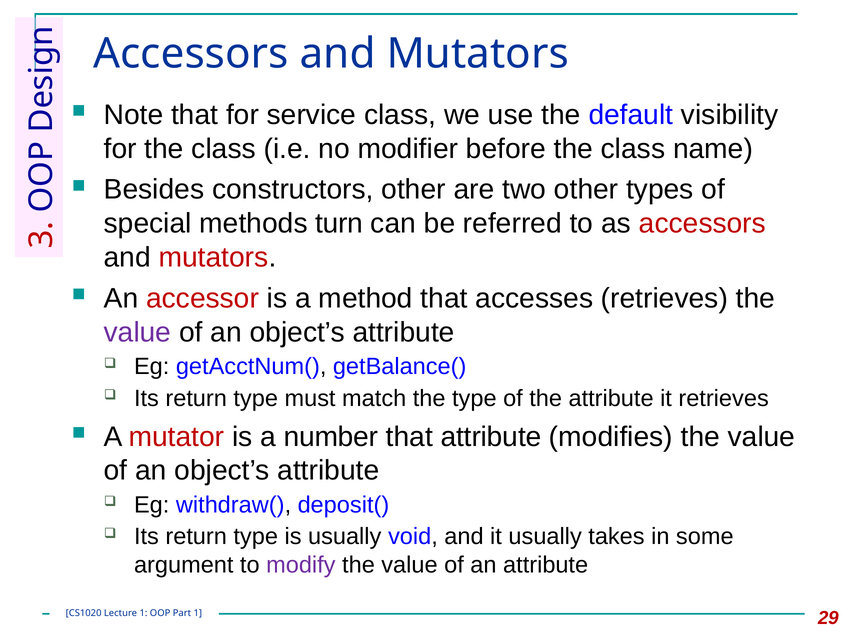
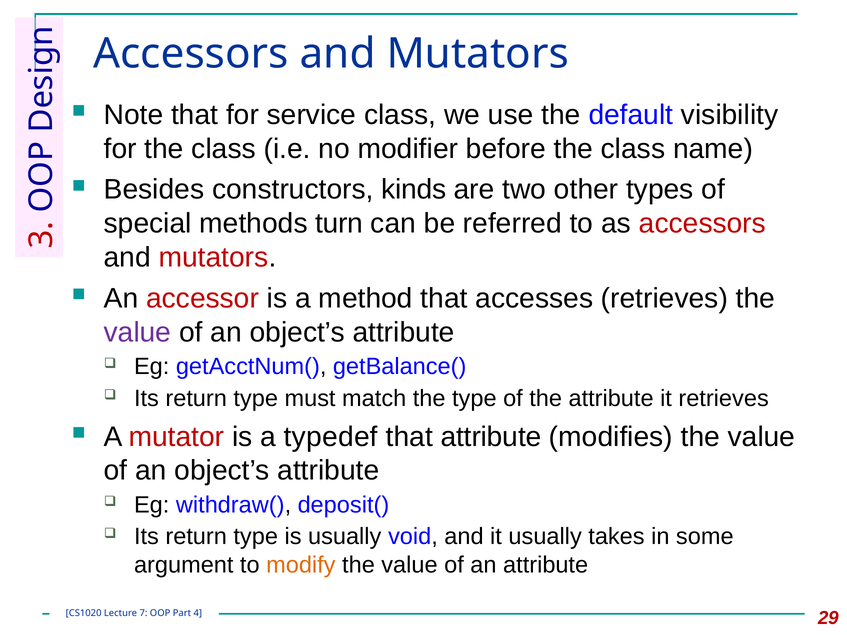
constructors other: other -> kinds
number: number -> typedef
modify colour: purple -> orange
Lecture 1: 1 -> 7
Part 1: 1 -> 4
